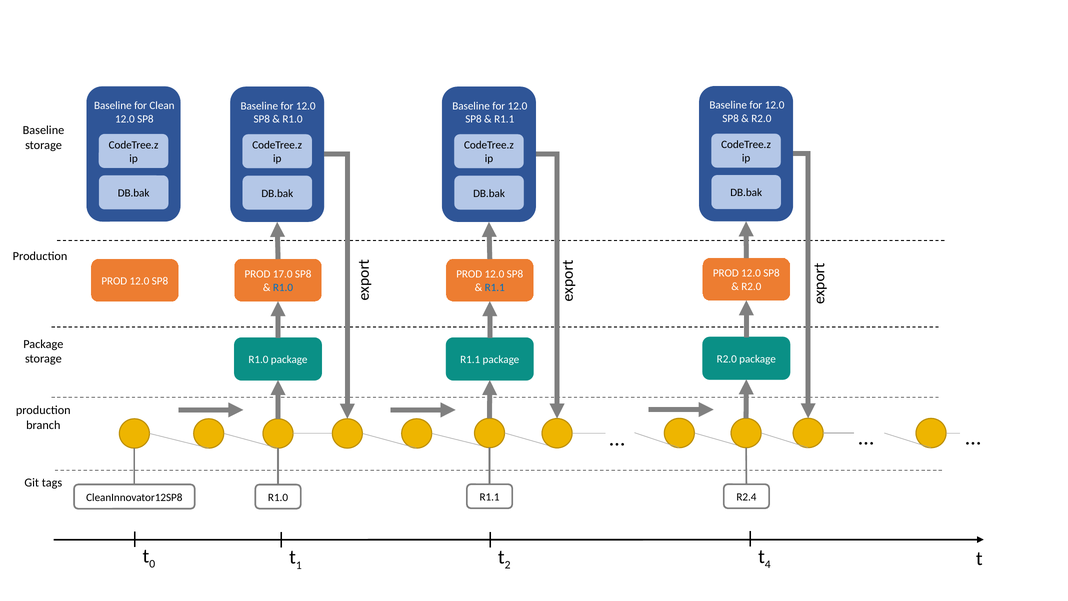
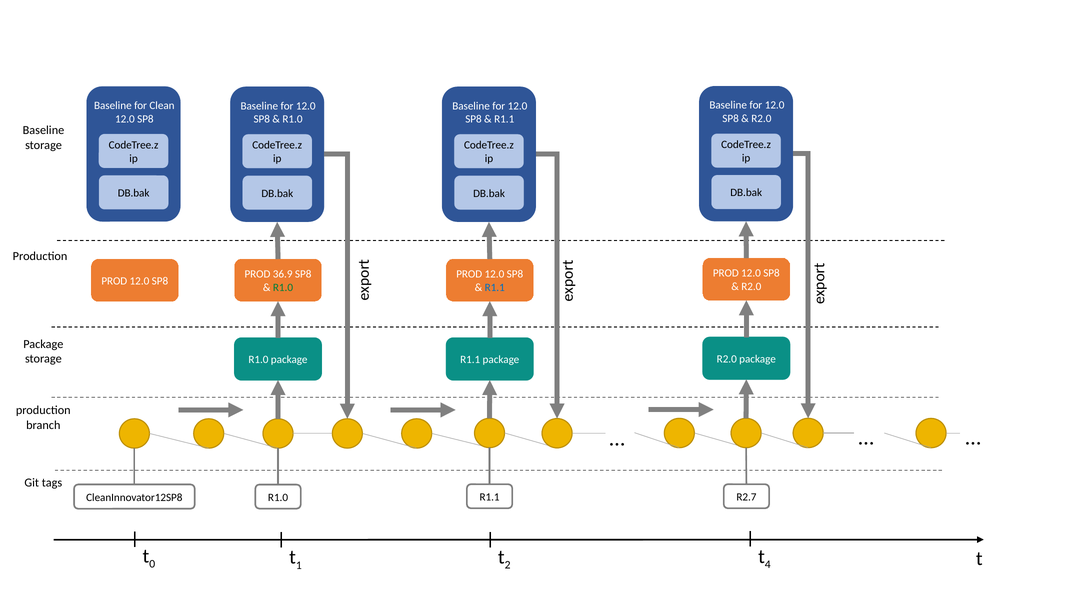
17.0: 17.0 -> 36.9
R1.0 at (283, 287) colour: blue -> green
R2.4: R2.4 -> R2.7
